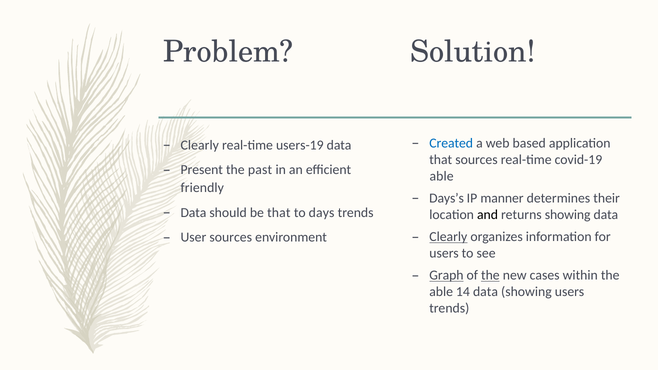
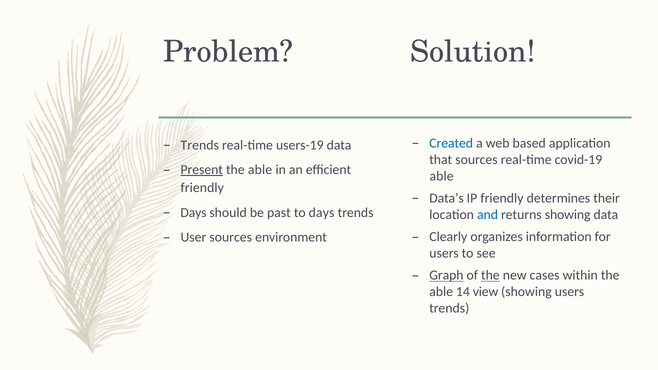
Clearly at (200, 145): Clearly -> Trends
Present underline: none -> present
past at (260, 170): past -> able
Days’s: Days’s -> Data’s
IP manner: manner -> friendly
Data at (193, 213): Data -> Days
be that: that -> past
and colour: black -> blue
Clearly at (448, 237) underline: present -> none
14 data: data -> view
